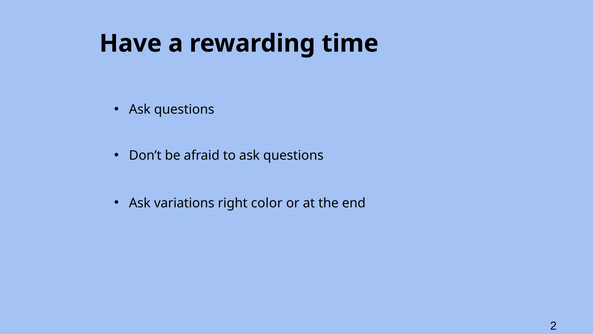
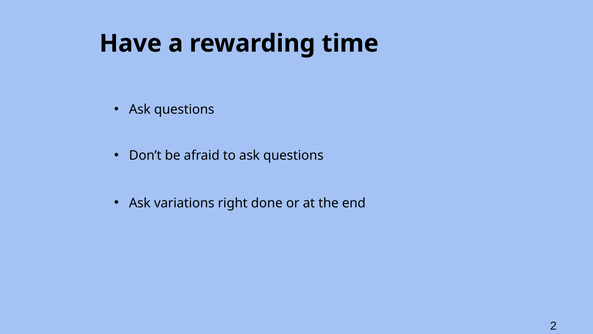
color: color -> done
